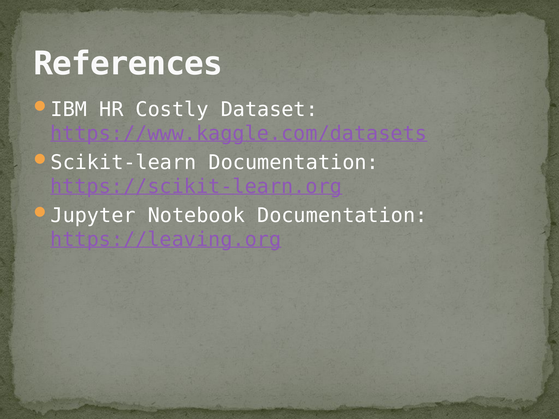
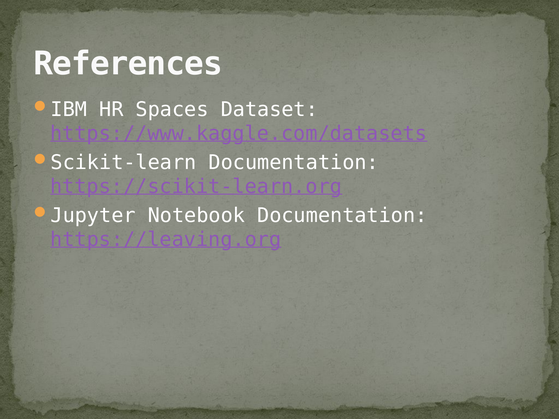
Costly: Costly -> Spaces
